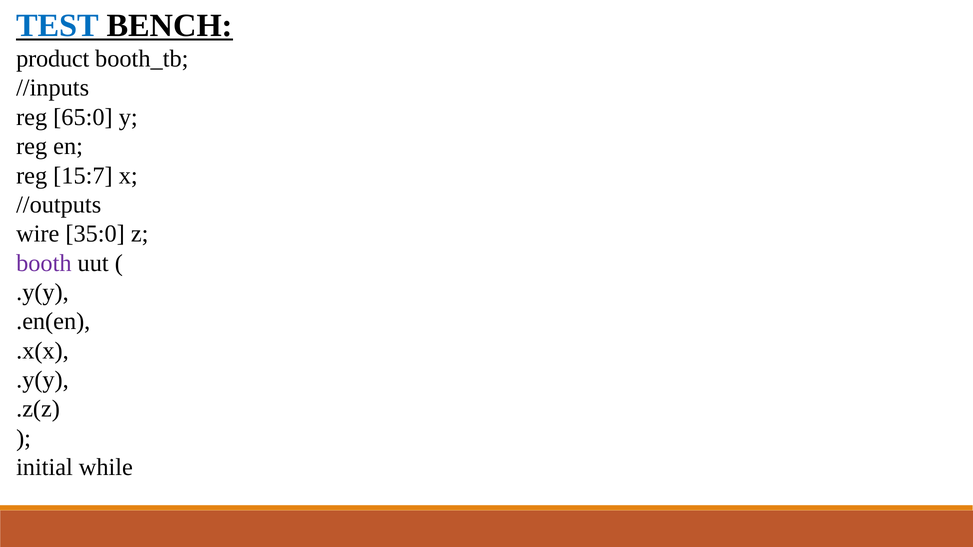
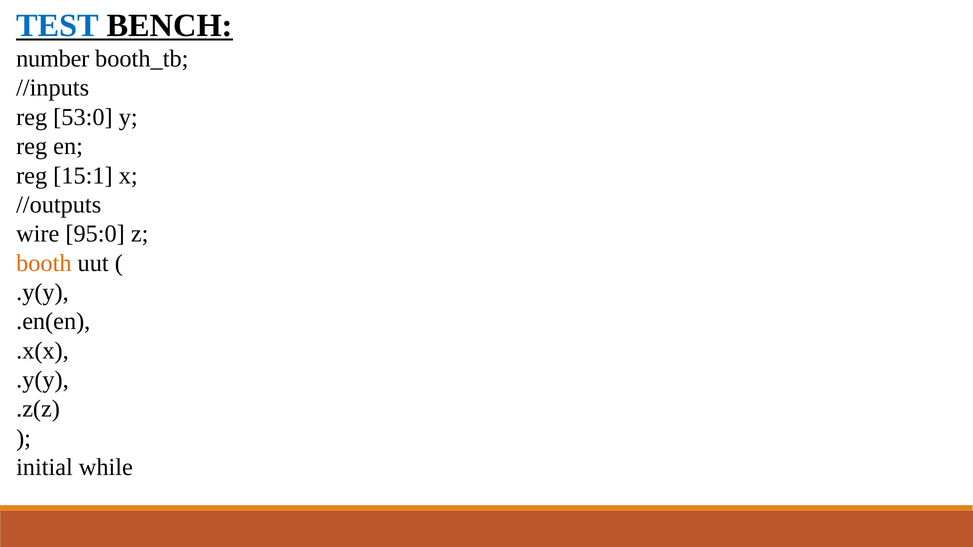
product: product -> number
65:0: 65:0 -> 53:0
15:7: 15:7 -> 15:1
35:0: 35:0 -> 95:0
booth colour: purple -> orange
